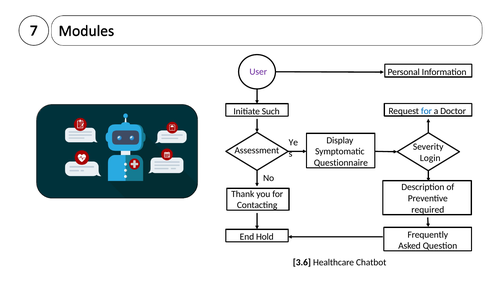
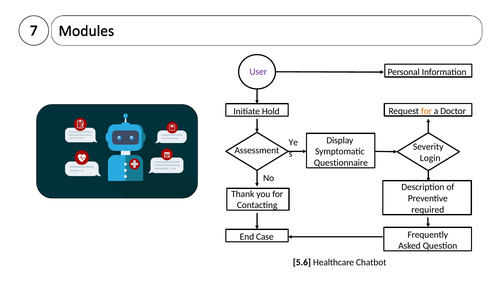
for at (426, 111) colour: blue -> orange
Such: Such -> Hold
Hold: Hold -> Case
3.6: 3.6 -> 5.6
